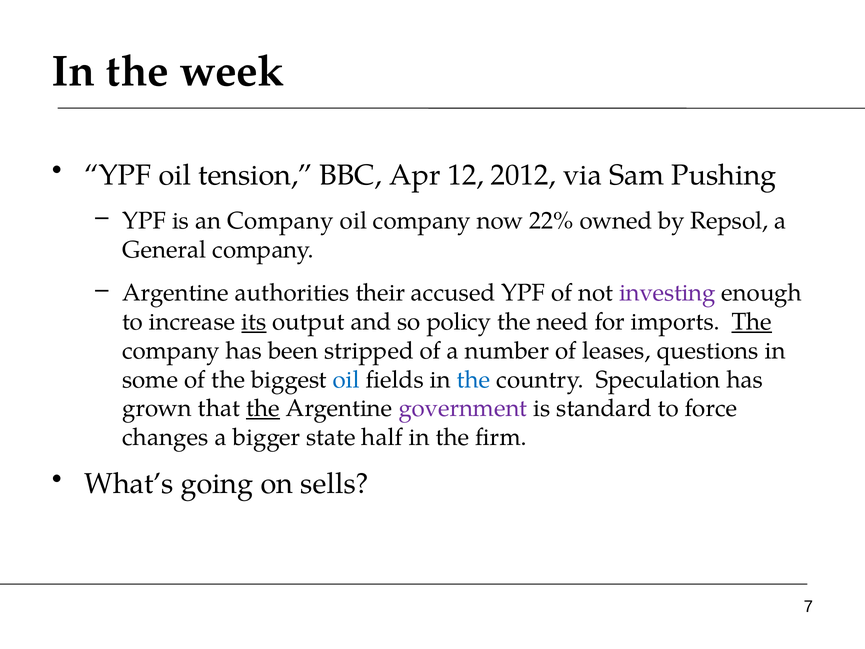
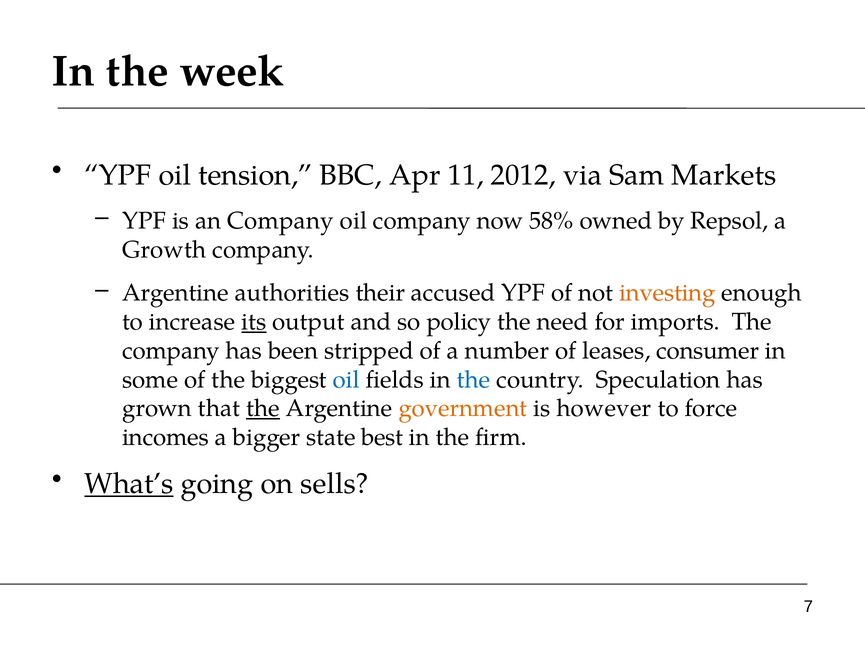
12: 12 -> 11
Pushing: Pushing -> Markets
22%: 22% -> 58%
General: General -> Growth
investing colour: purple -> orange
The at (752, 322) underline: present -> none
questions: questions -> consumer
government colour: purple -> orange
standard: standard -> however
changes: changes -> incomes
half: half -> best
What’s underline: none -> present
